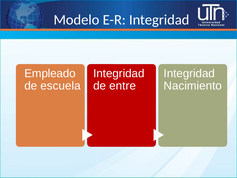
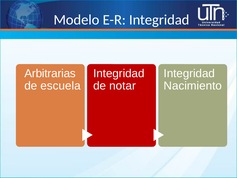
Empleado: Empleado -> Arbitrarias
entre: entre -> notar
